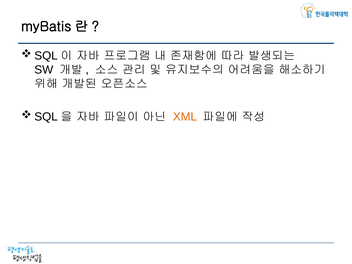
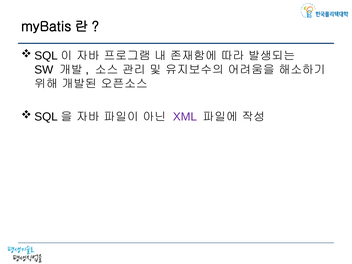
XML colour: orange -> purple
